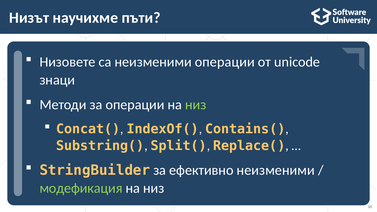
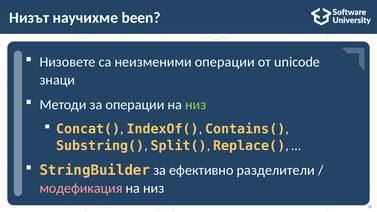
пъти: пъти -> been
ефективно неизменими: неизменими -> разделители
модефикация colour: light green -> pink
